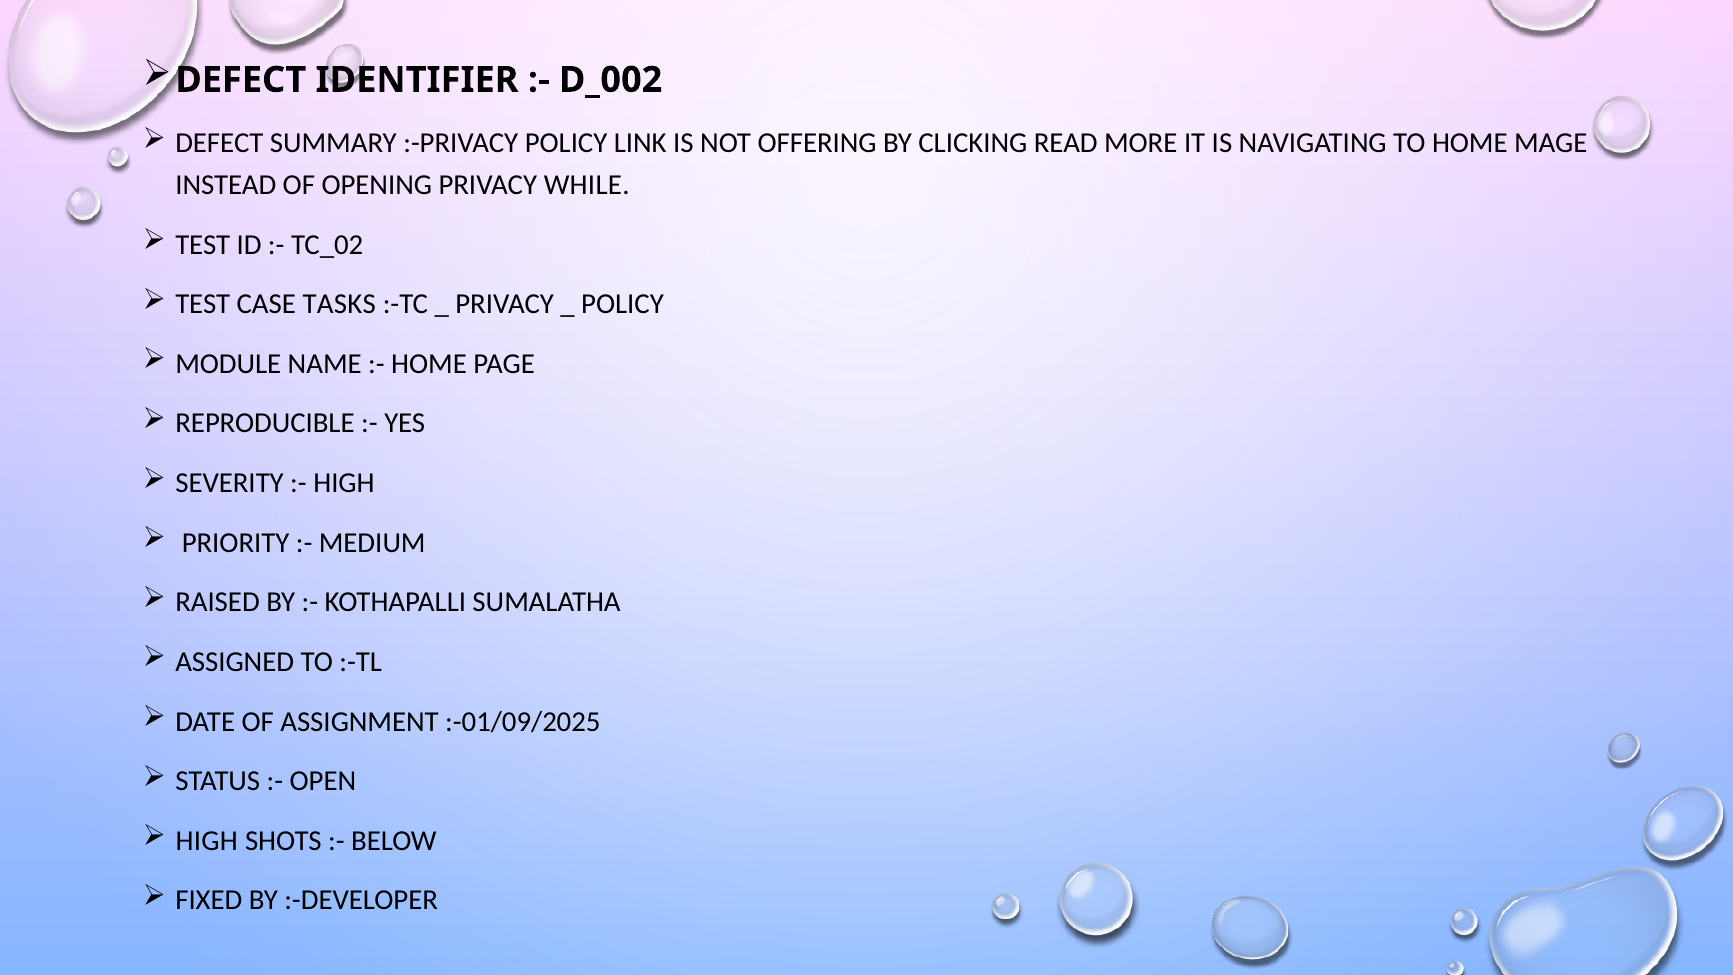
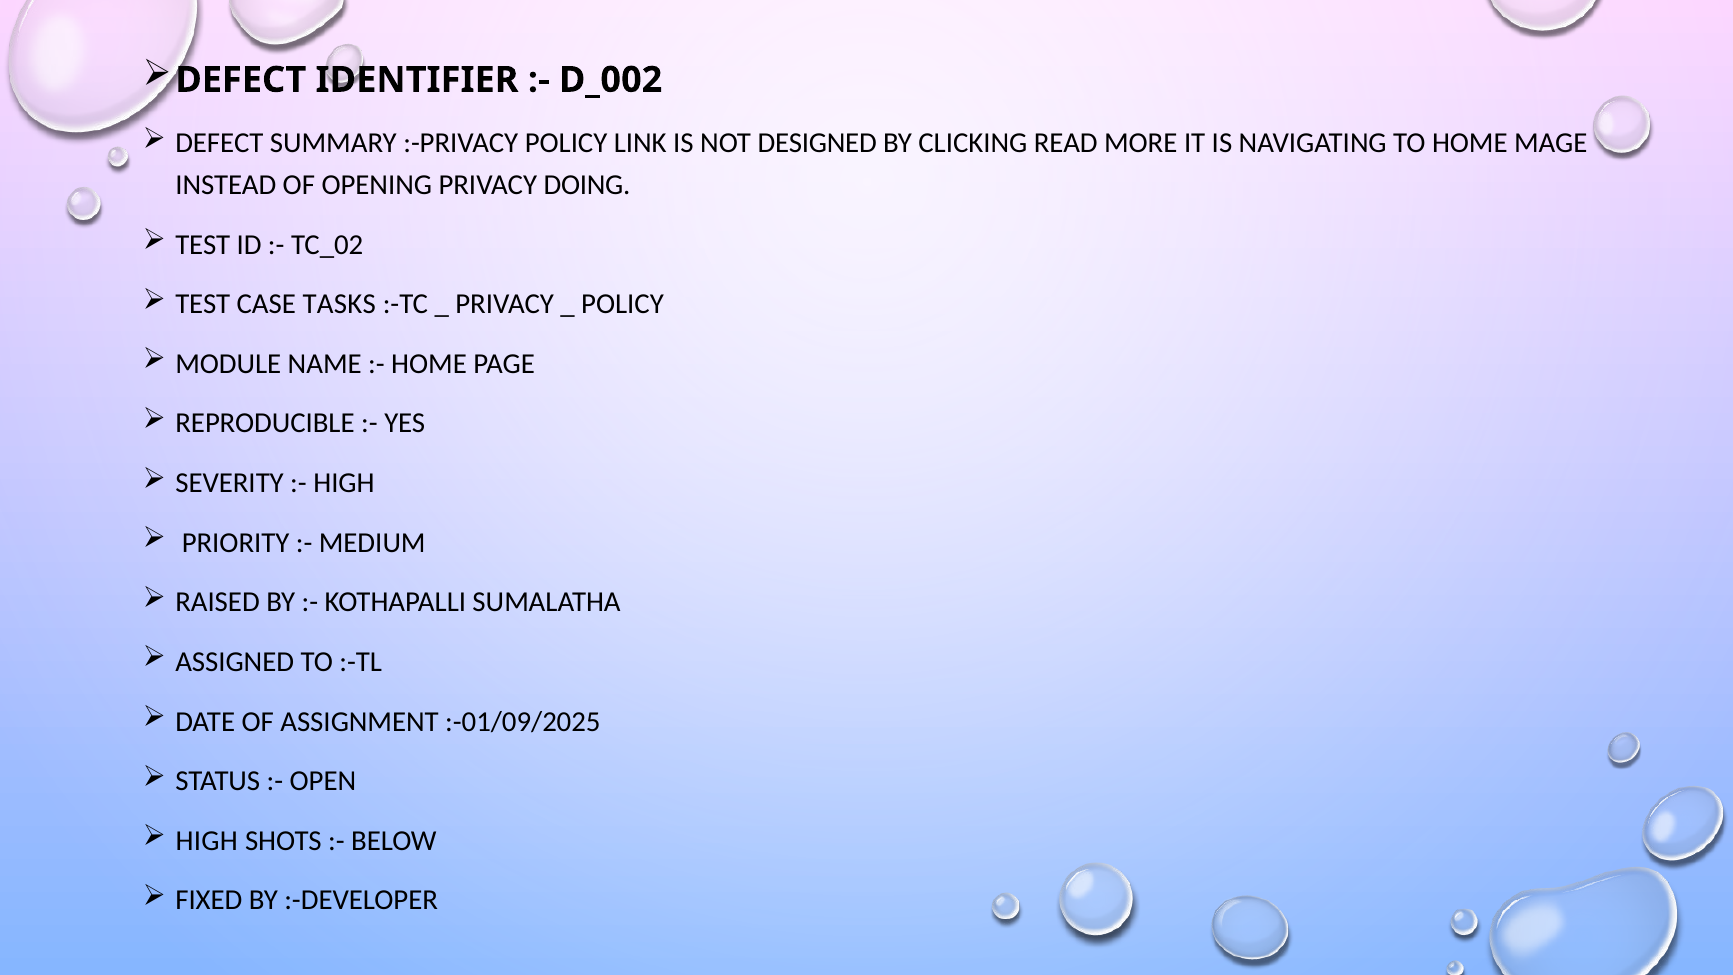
OFFERING: OFFERING -> DESIGNED
WHILE: WHILE -> DOING
